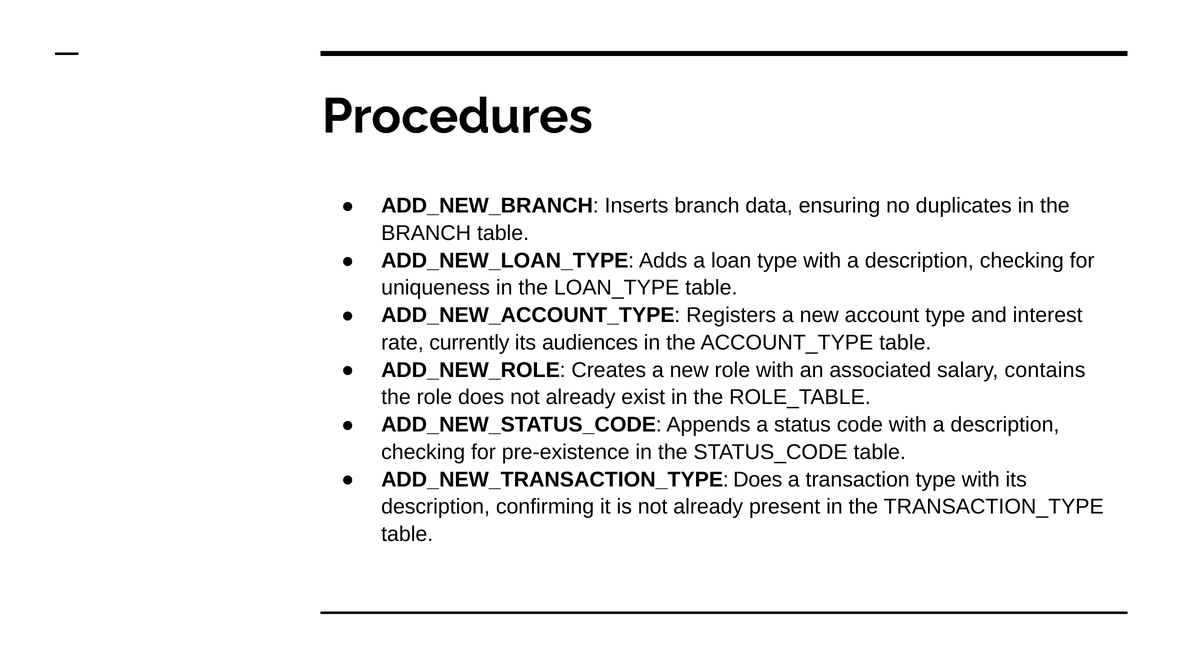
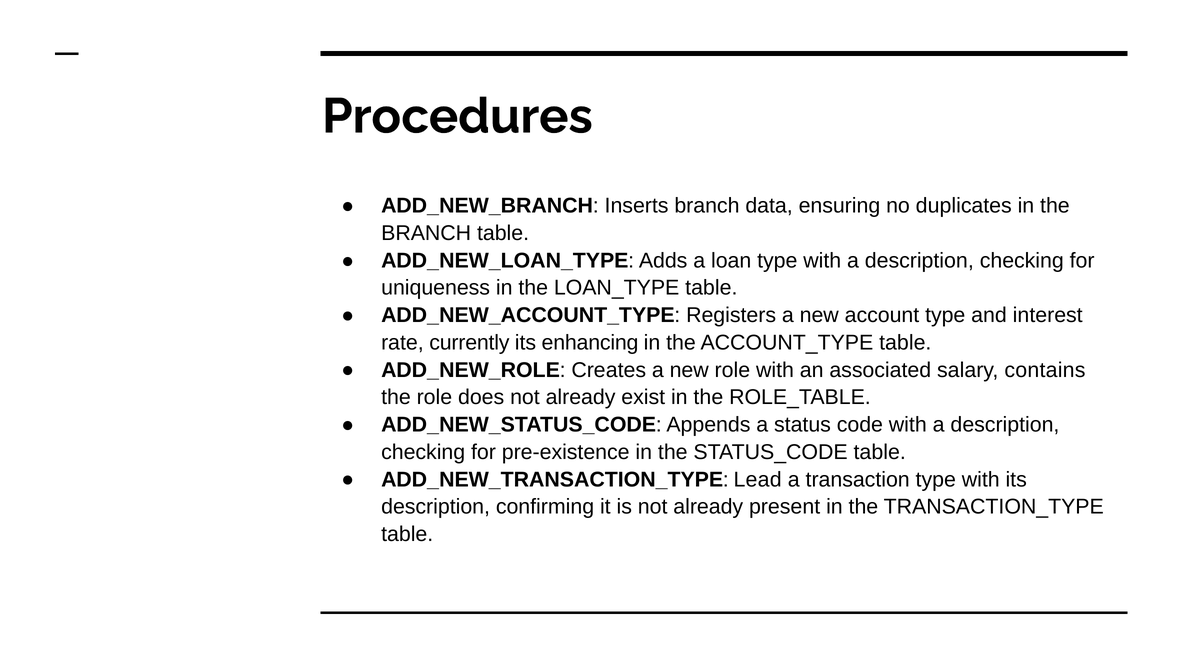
audiences: audiences -> enhancing
ADD_NEW_TRANSACTION_TYPE Does: Does -> Lead
